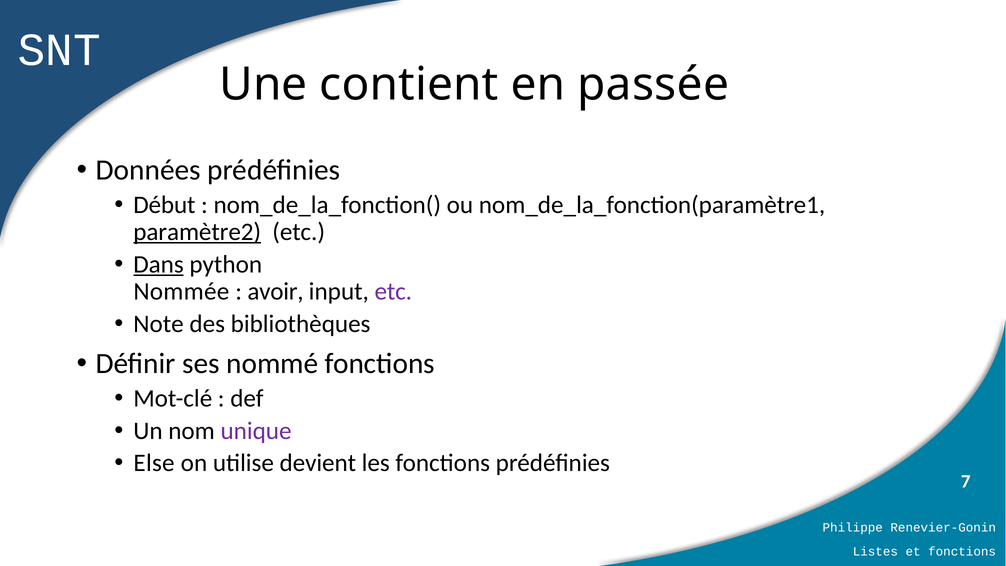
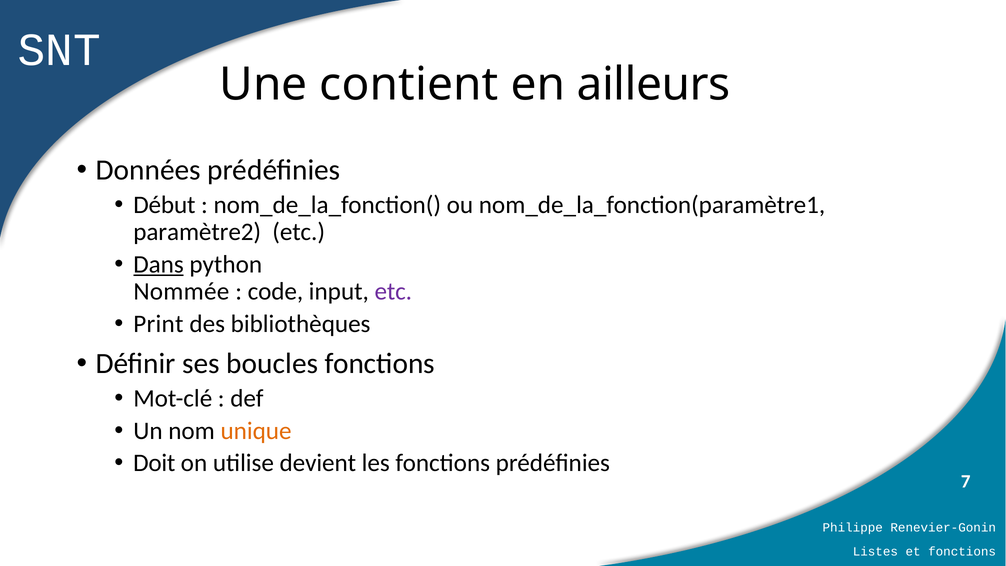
passée: passée -> ailleurs
paramètre2 underline: present -> none
avoir: avoir -> code
Note: Note -> Print
nommé: nommé -> boucles
unique colour: purple -> orange
Else: Else -> Doit
